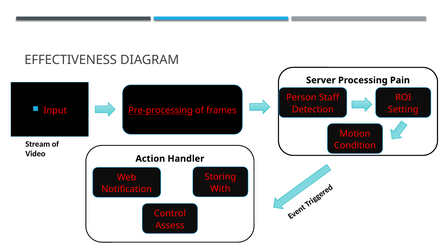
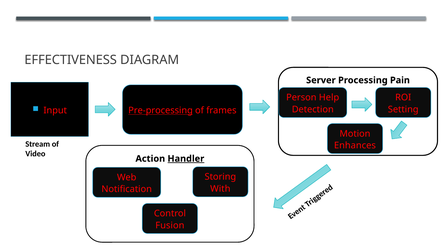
Staff: Staff -> Help
Condition: Condition -> Enhances
Handler underline: none -> present
Assess: Assess -> Fusion
